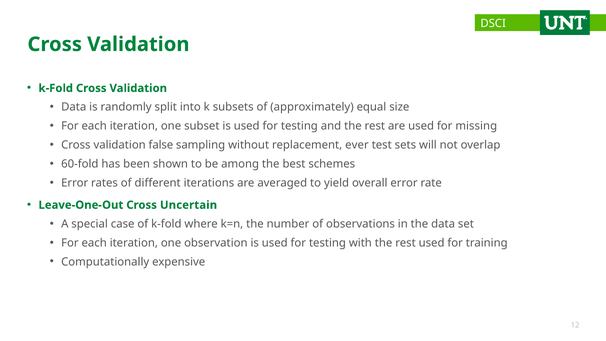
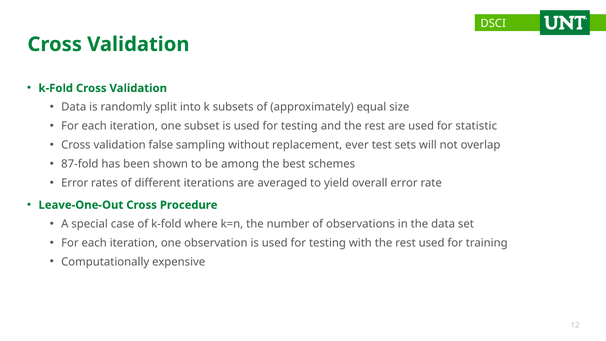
missing: missing -> statistic
60-fold: 60-fold -> 87-fold
Uncertain: Uncertain -> Procedure
